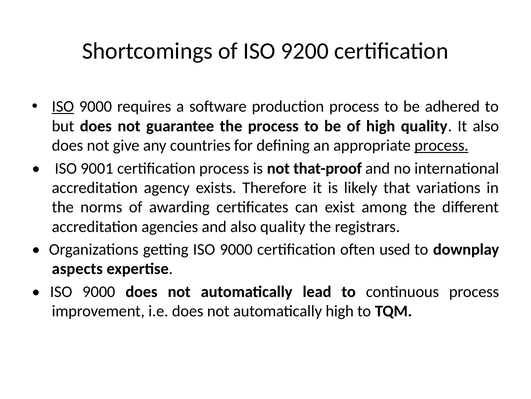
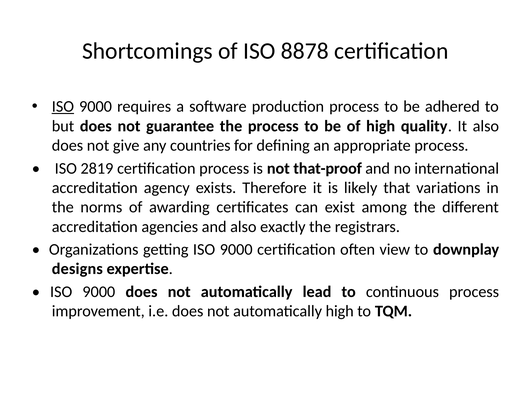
9200: 9200 -> 8878
process at (441, 145) underline: present -> none
9001: 9001 -> 2819
also quality: quality -> exactly
used: used -> view
aspects: aspects -> designs
